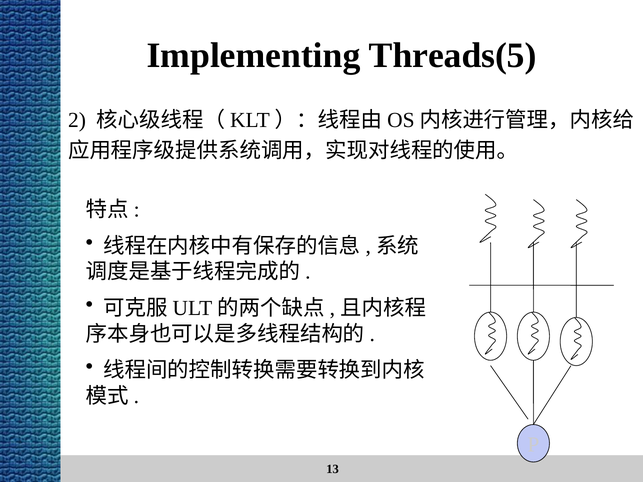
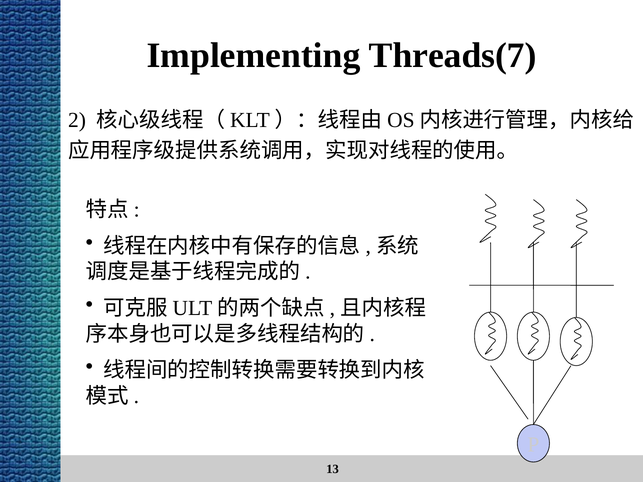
Threads(5: Threads(5 -> Threads(7
